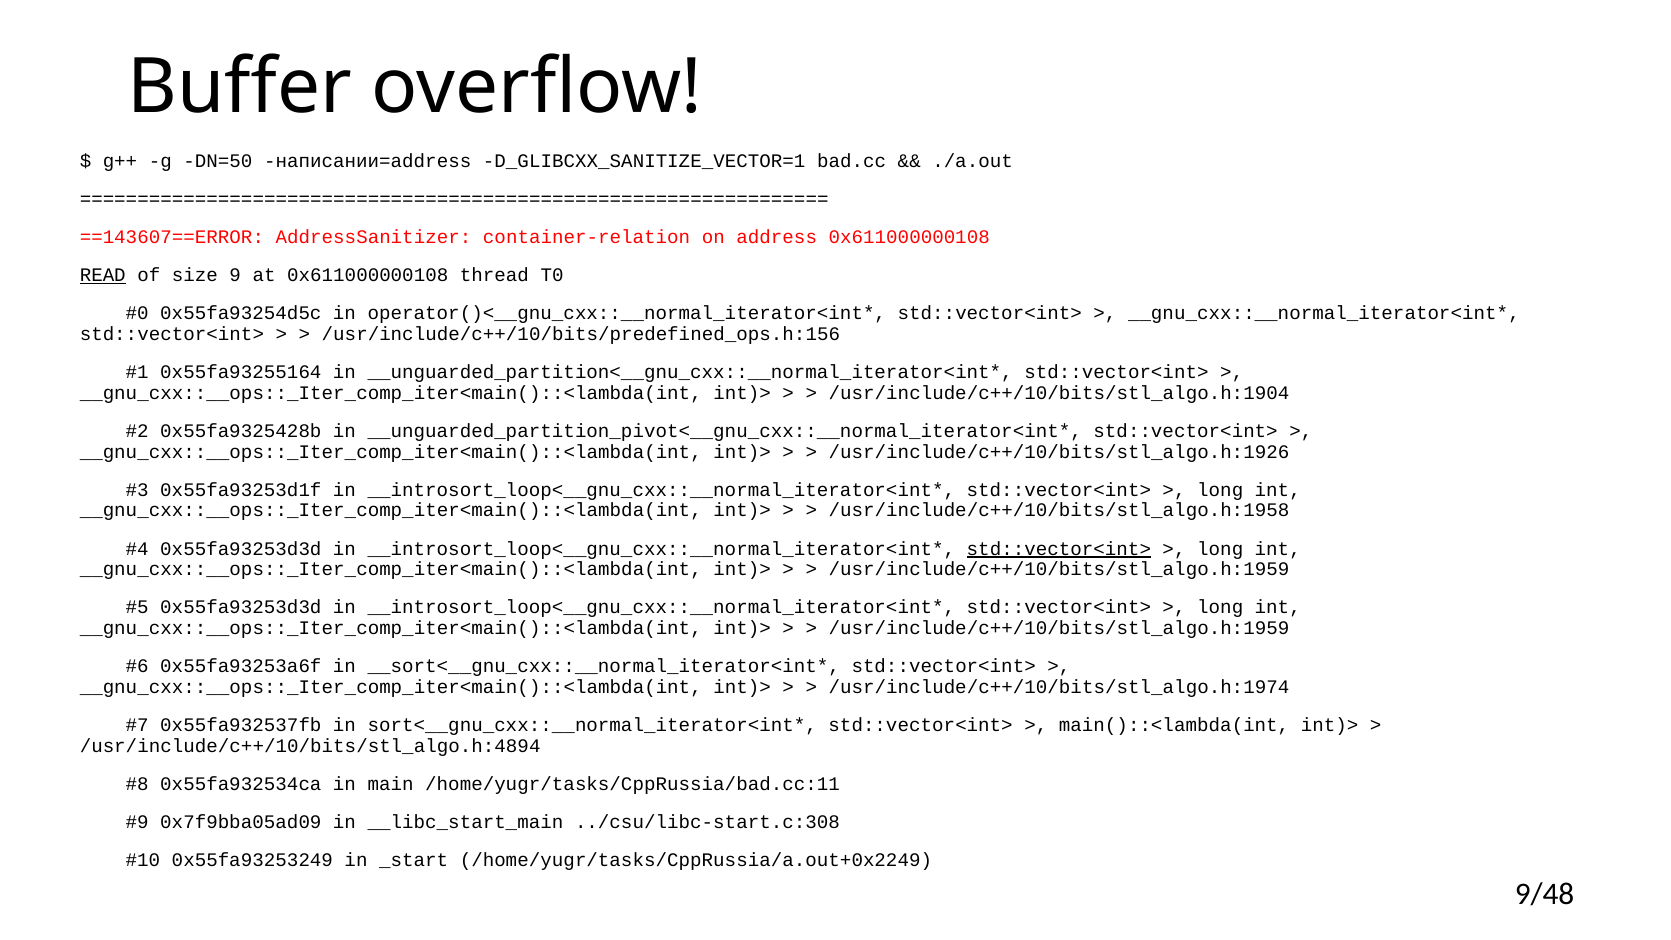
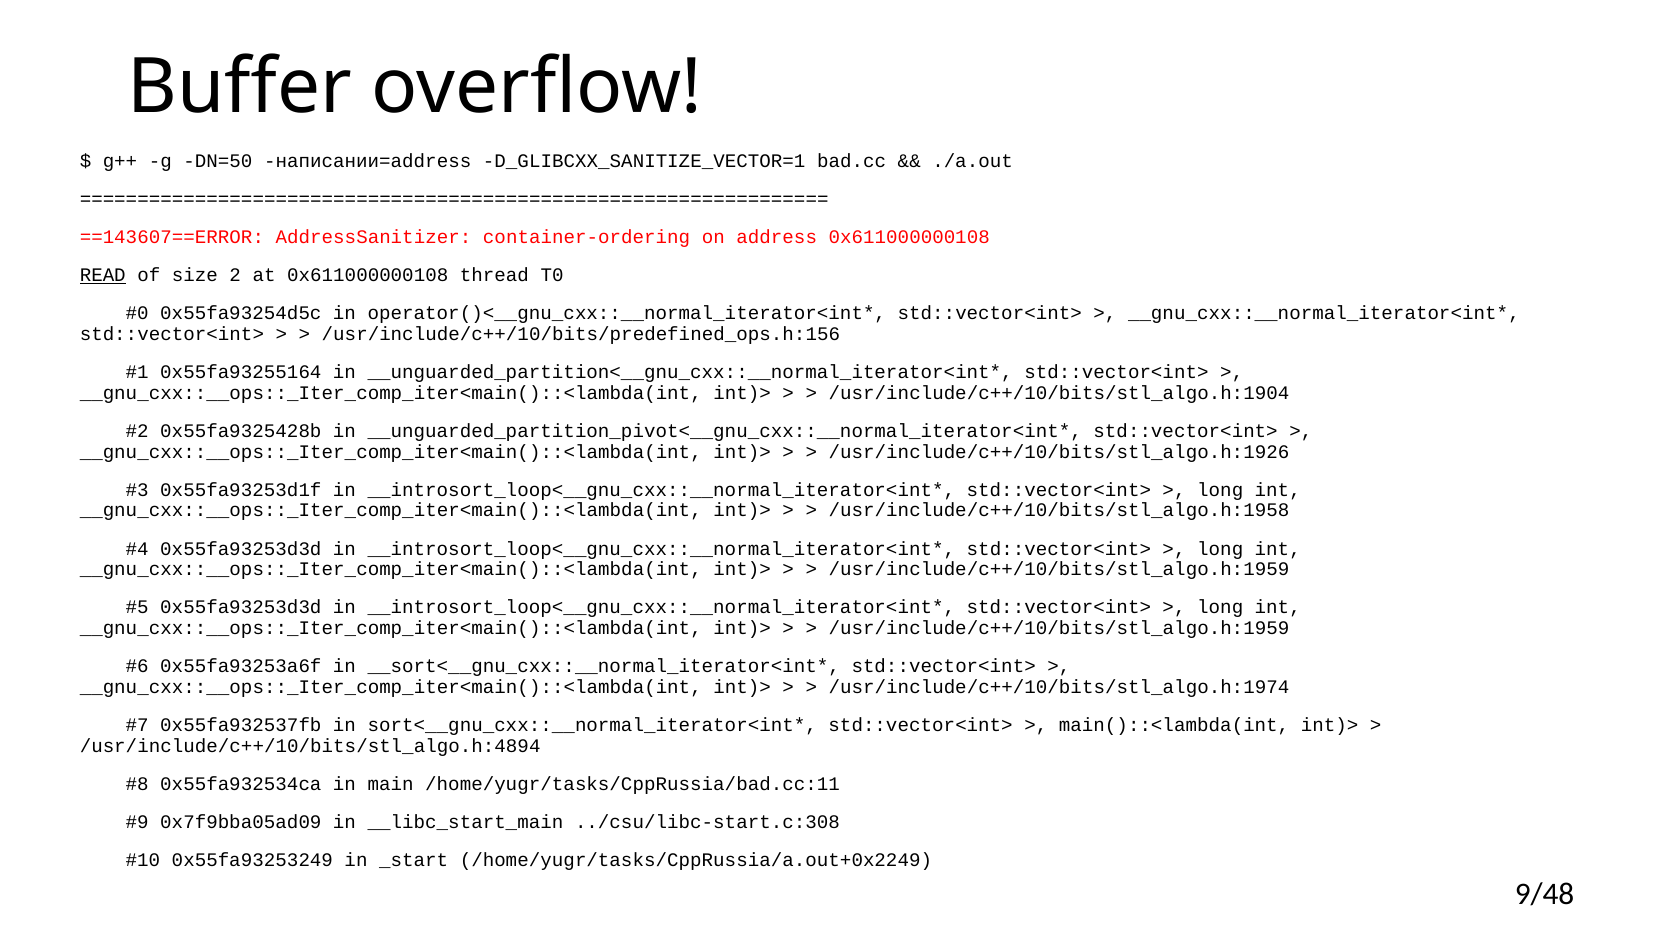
container-relation: container-relation -> container-ordering
9: 9 -> 2
std::vector<int> at (1059, 549) underline: present -> none
